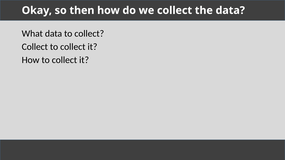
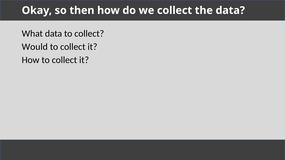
Collect at (35, 47): Collect -> Would
